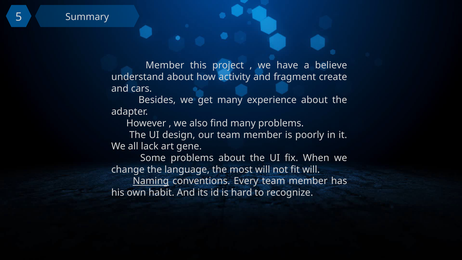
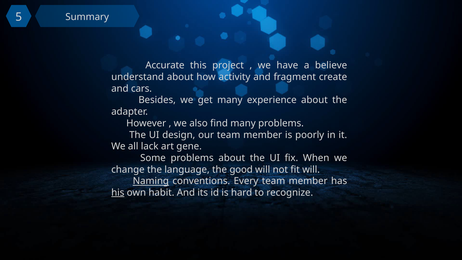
Member at (165, 65): Member -> Accurate
most: most -> good
his underline: none -> present
